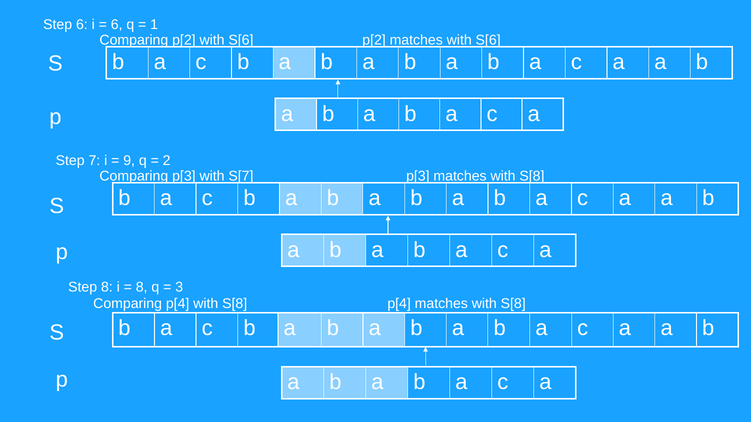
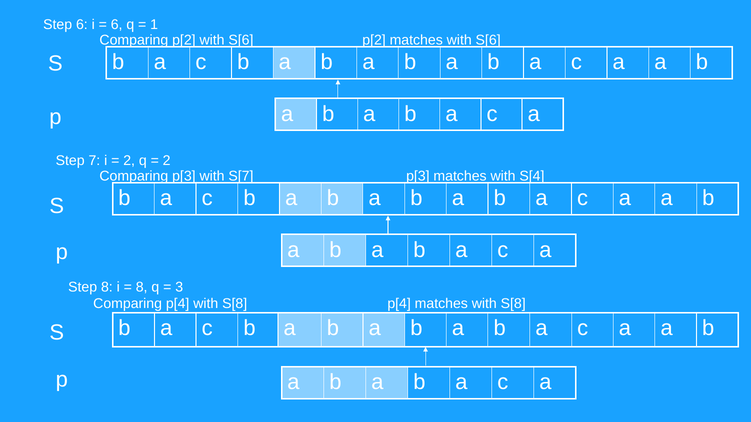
9 at (129, 161): 9 -> 2
p[3 matches with S[8: S[8 -> S[4
